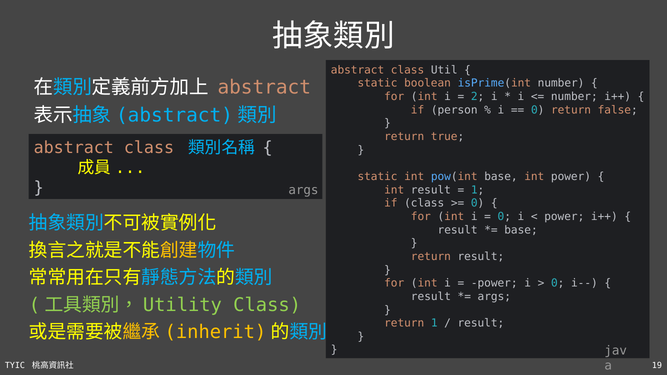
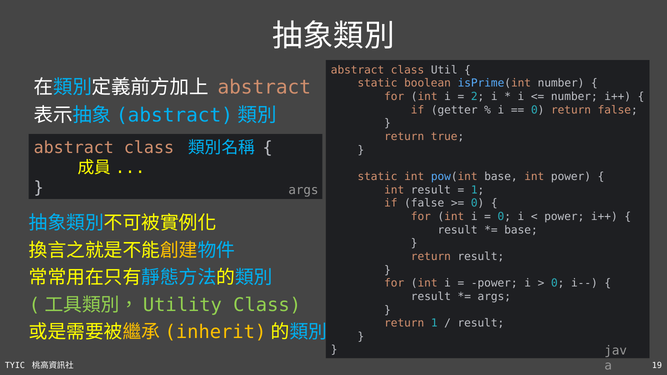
person: person -> getter
if class: class -> false
